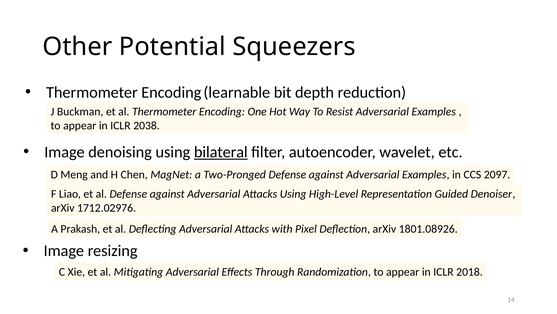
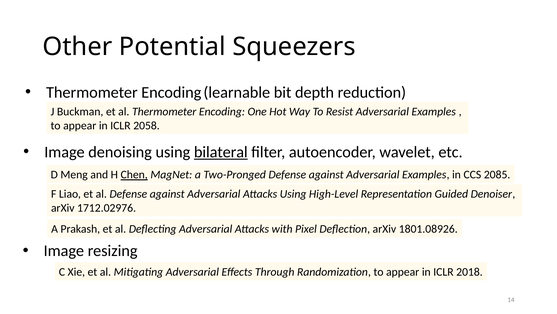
2038: 2038 -> 2058
Chen underline: none -> present
2097: 2097 -> 2085
